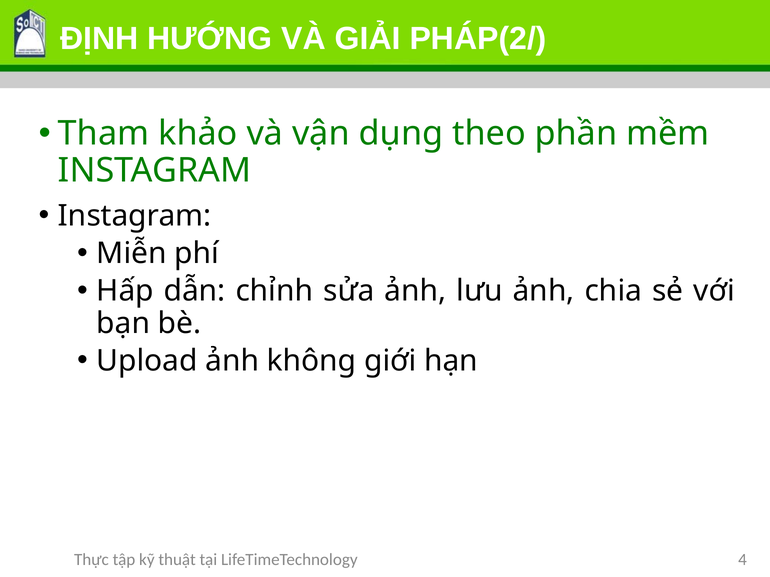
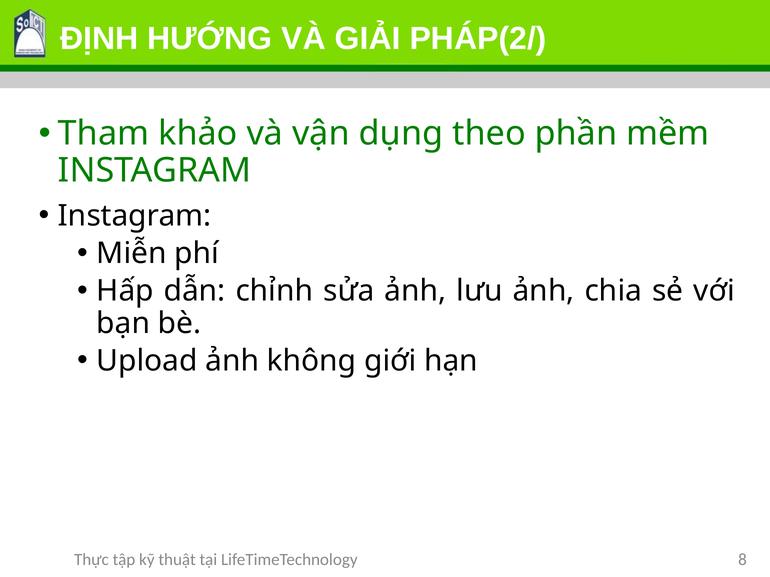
4: 4 -> 8
